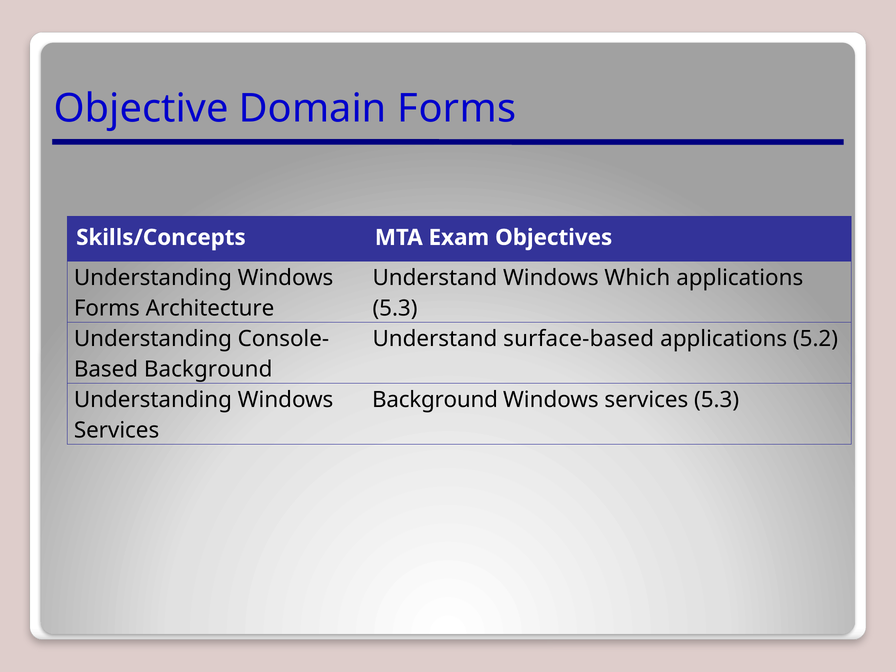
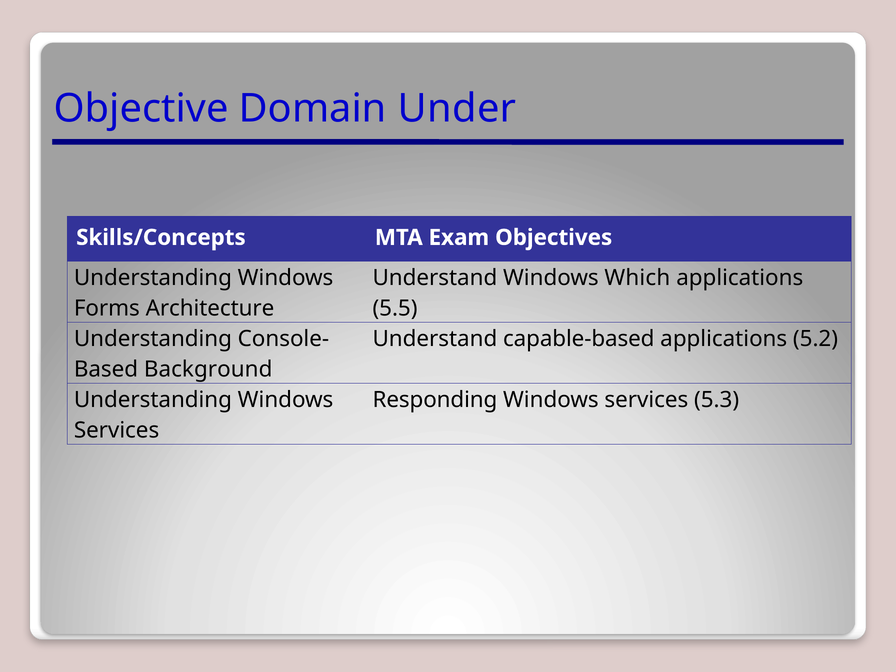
Domain Forms: Forms -> Under
5.3 at (395, 308): 5.3 -> 5.5
surface-based: surface-based -> capable-based
Background at (435, 400): Background -> Responding
